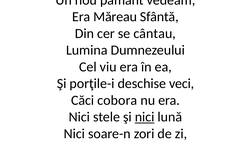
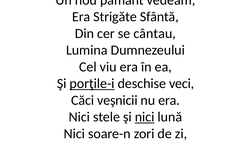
Măreau: Măreau -> Strigăte
porţile-i underline: none -> present
cobora: cobora -> veşnicii
